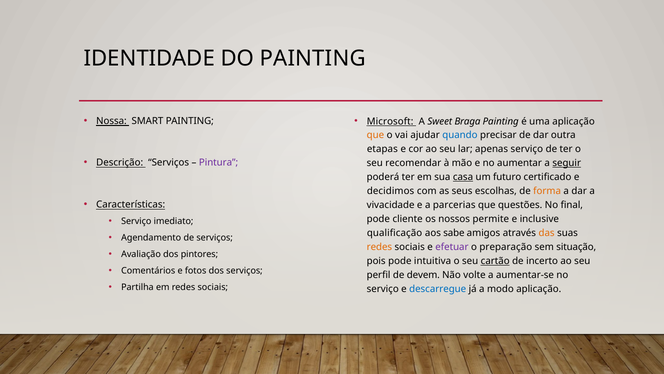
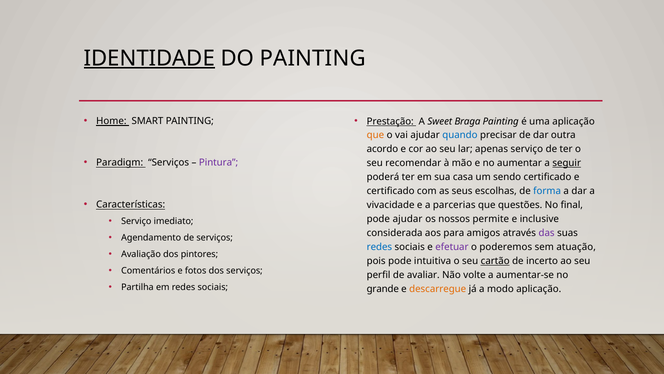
IDENTIDADE underline: none -> present
Nossa: Nossa -> Home
Microsoft: Microsoft -> Prestação
etapas: etapas -> acordo
Descrição: Descrição -> Paradigm
casa underline: present -> none
futuro: futuro -> sendo
decidimos at (391, 191): decidimos -> certificado
forma colour: orange -> blue
pode cliente: cliente -> ajudar
qualificação: qualificação -> considerada
sabe: sabe -> para
das colour: orange -> purple
redes at (379, 247) colour: orange -> blue
preparação: preparação -> poderemos
situação: situação -> atuação
devem: devem -> avaliar
serviço at (383, 288): serviço -> grande
descarregue colour: blue -> orange
